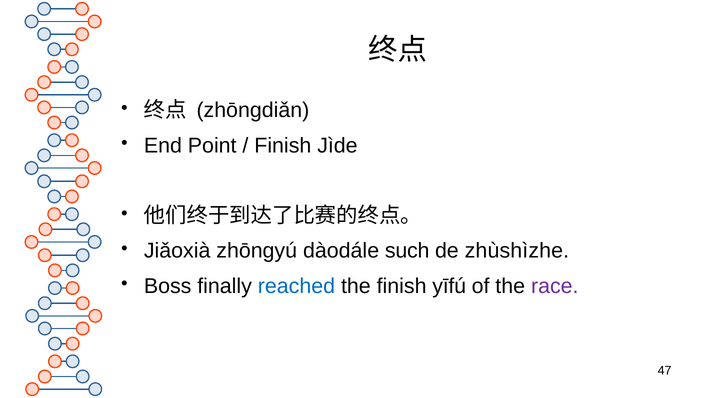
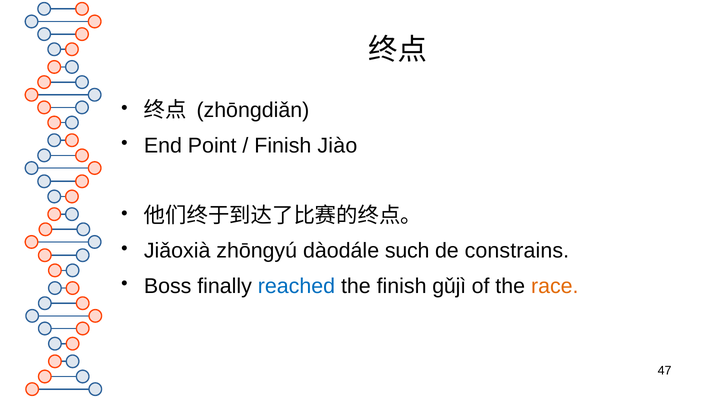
Jìde: Jìde -> Jiào
zhùshìzhe: zhùshìzhe -> constrains
yīfú: yīfú -> gǔjì
race colour: purple -> orange
